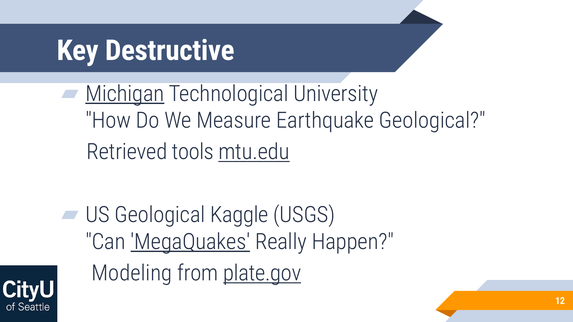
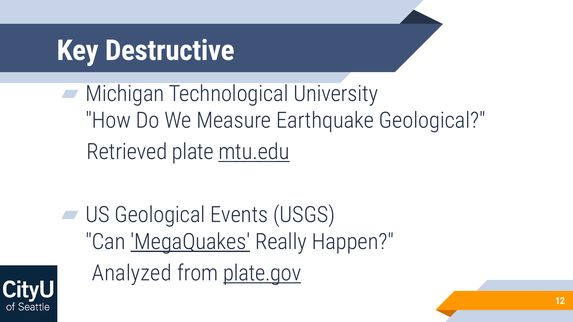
Michigan underline: present -> none
tools: tools -> plate
Kaggle: Kaggle -> Events
Modeling: Modeling -> Analyzed
